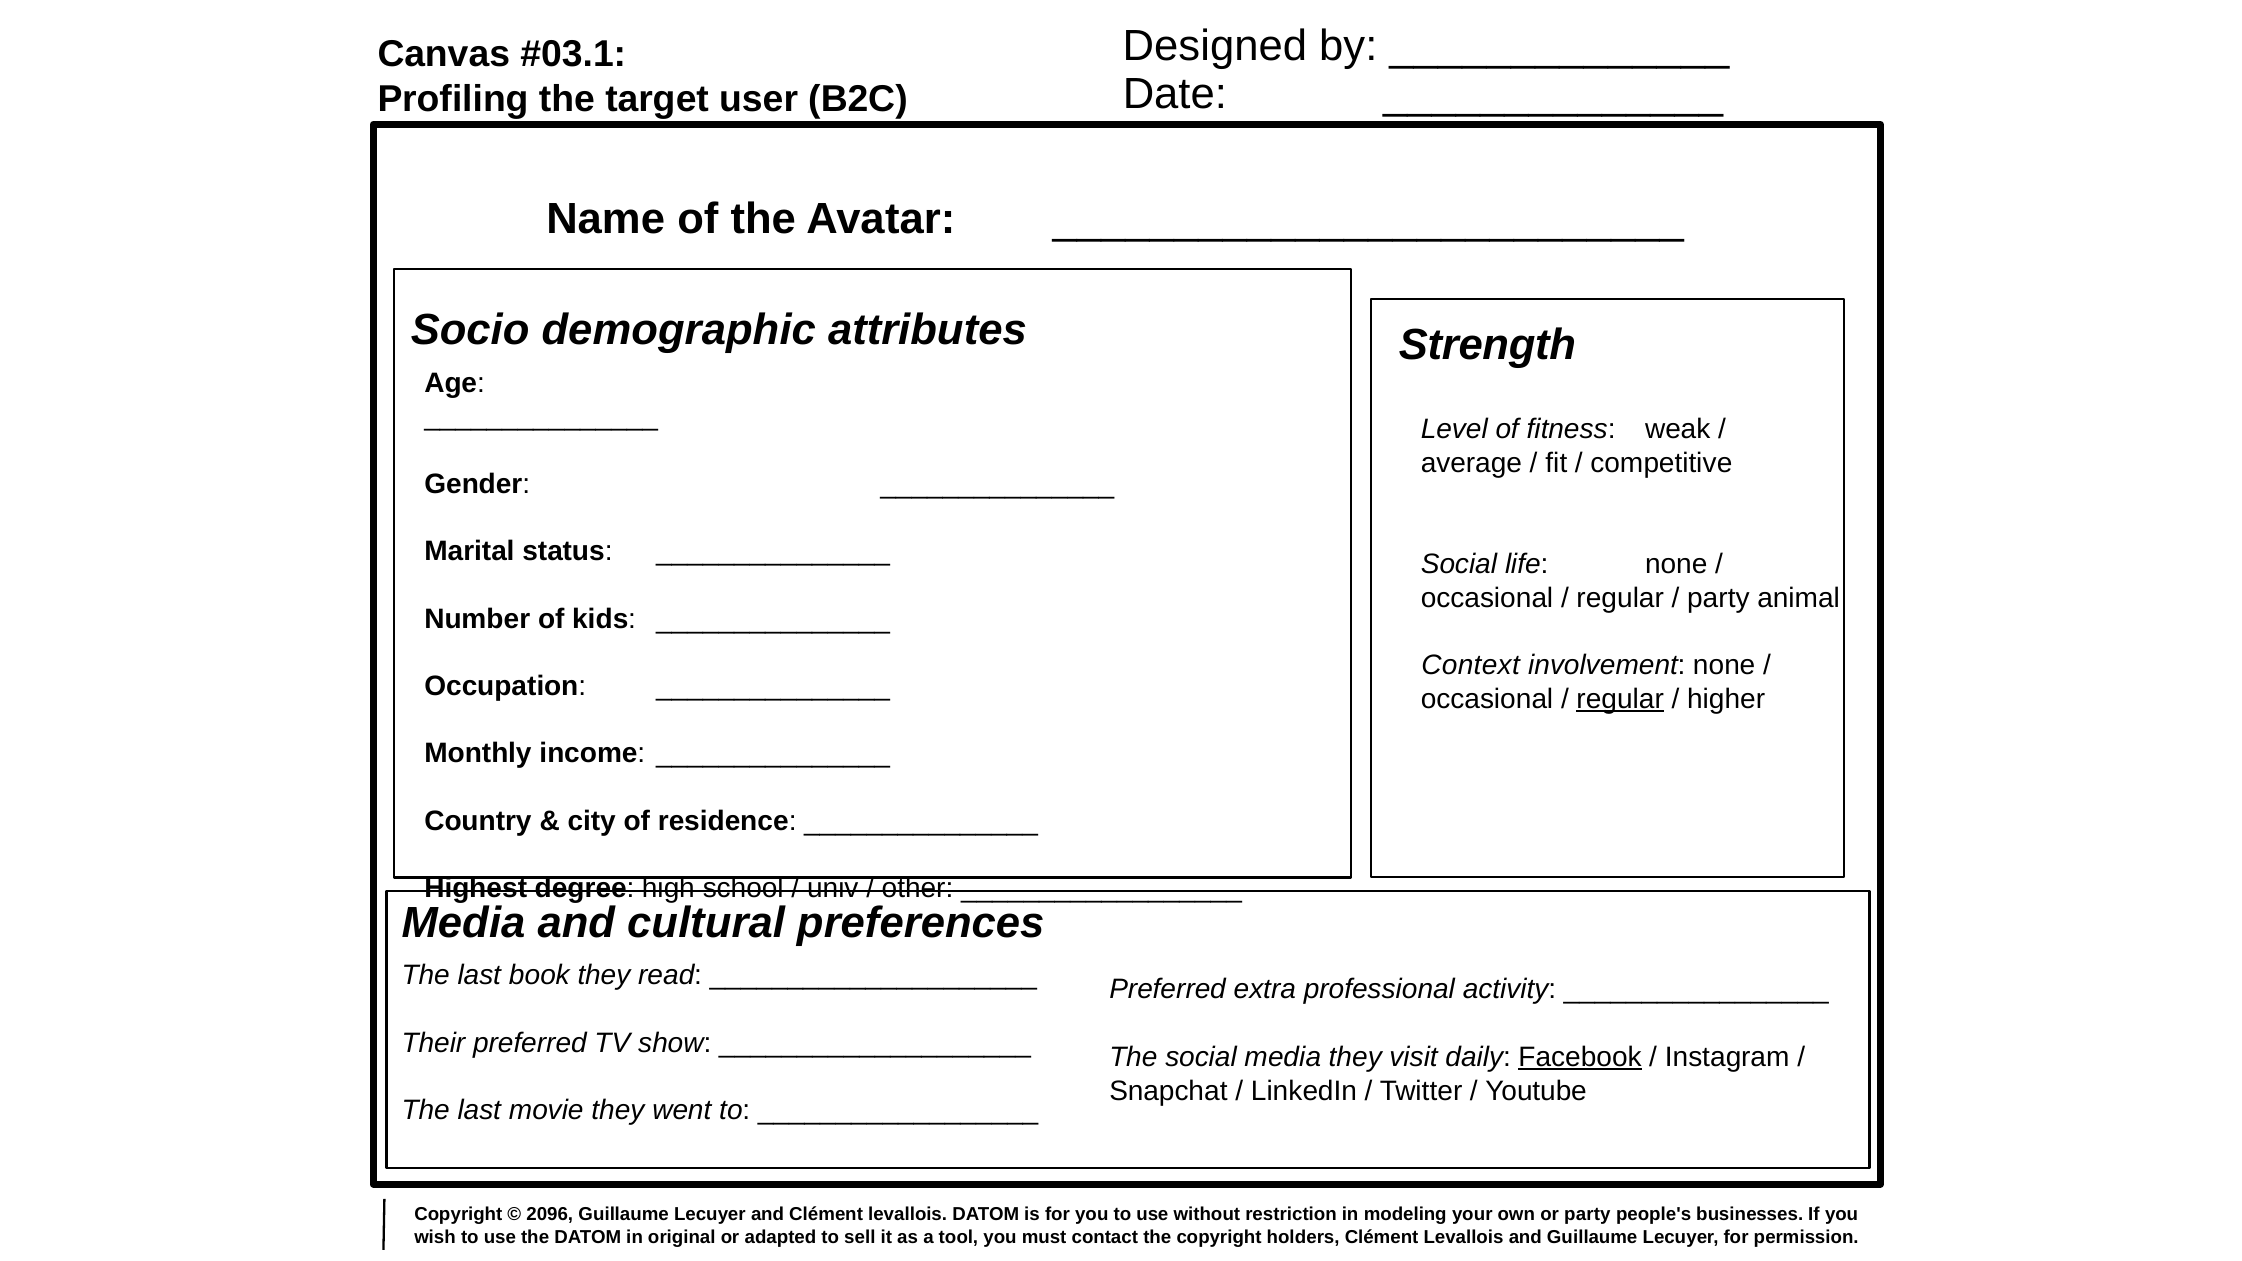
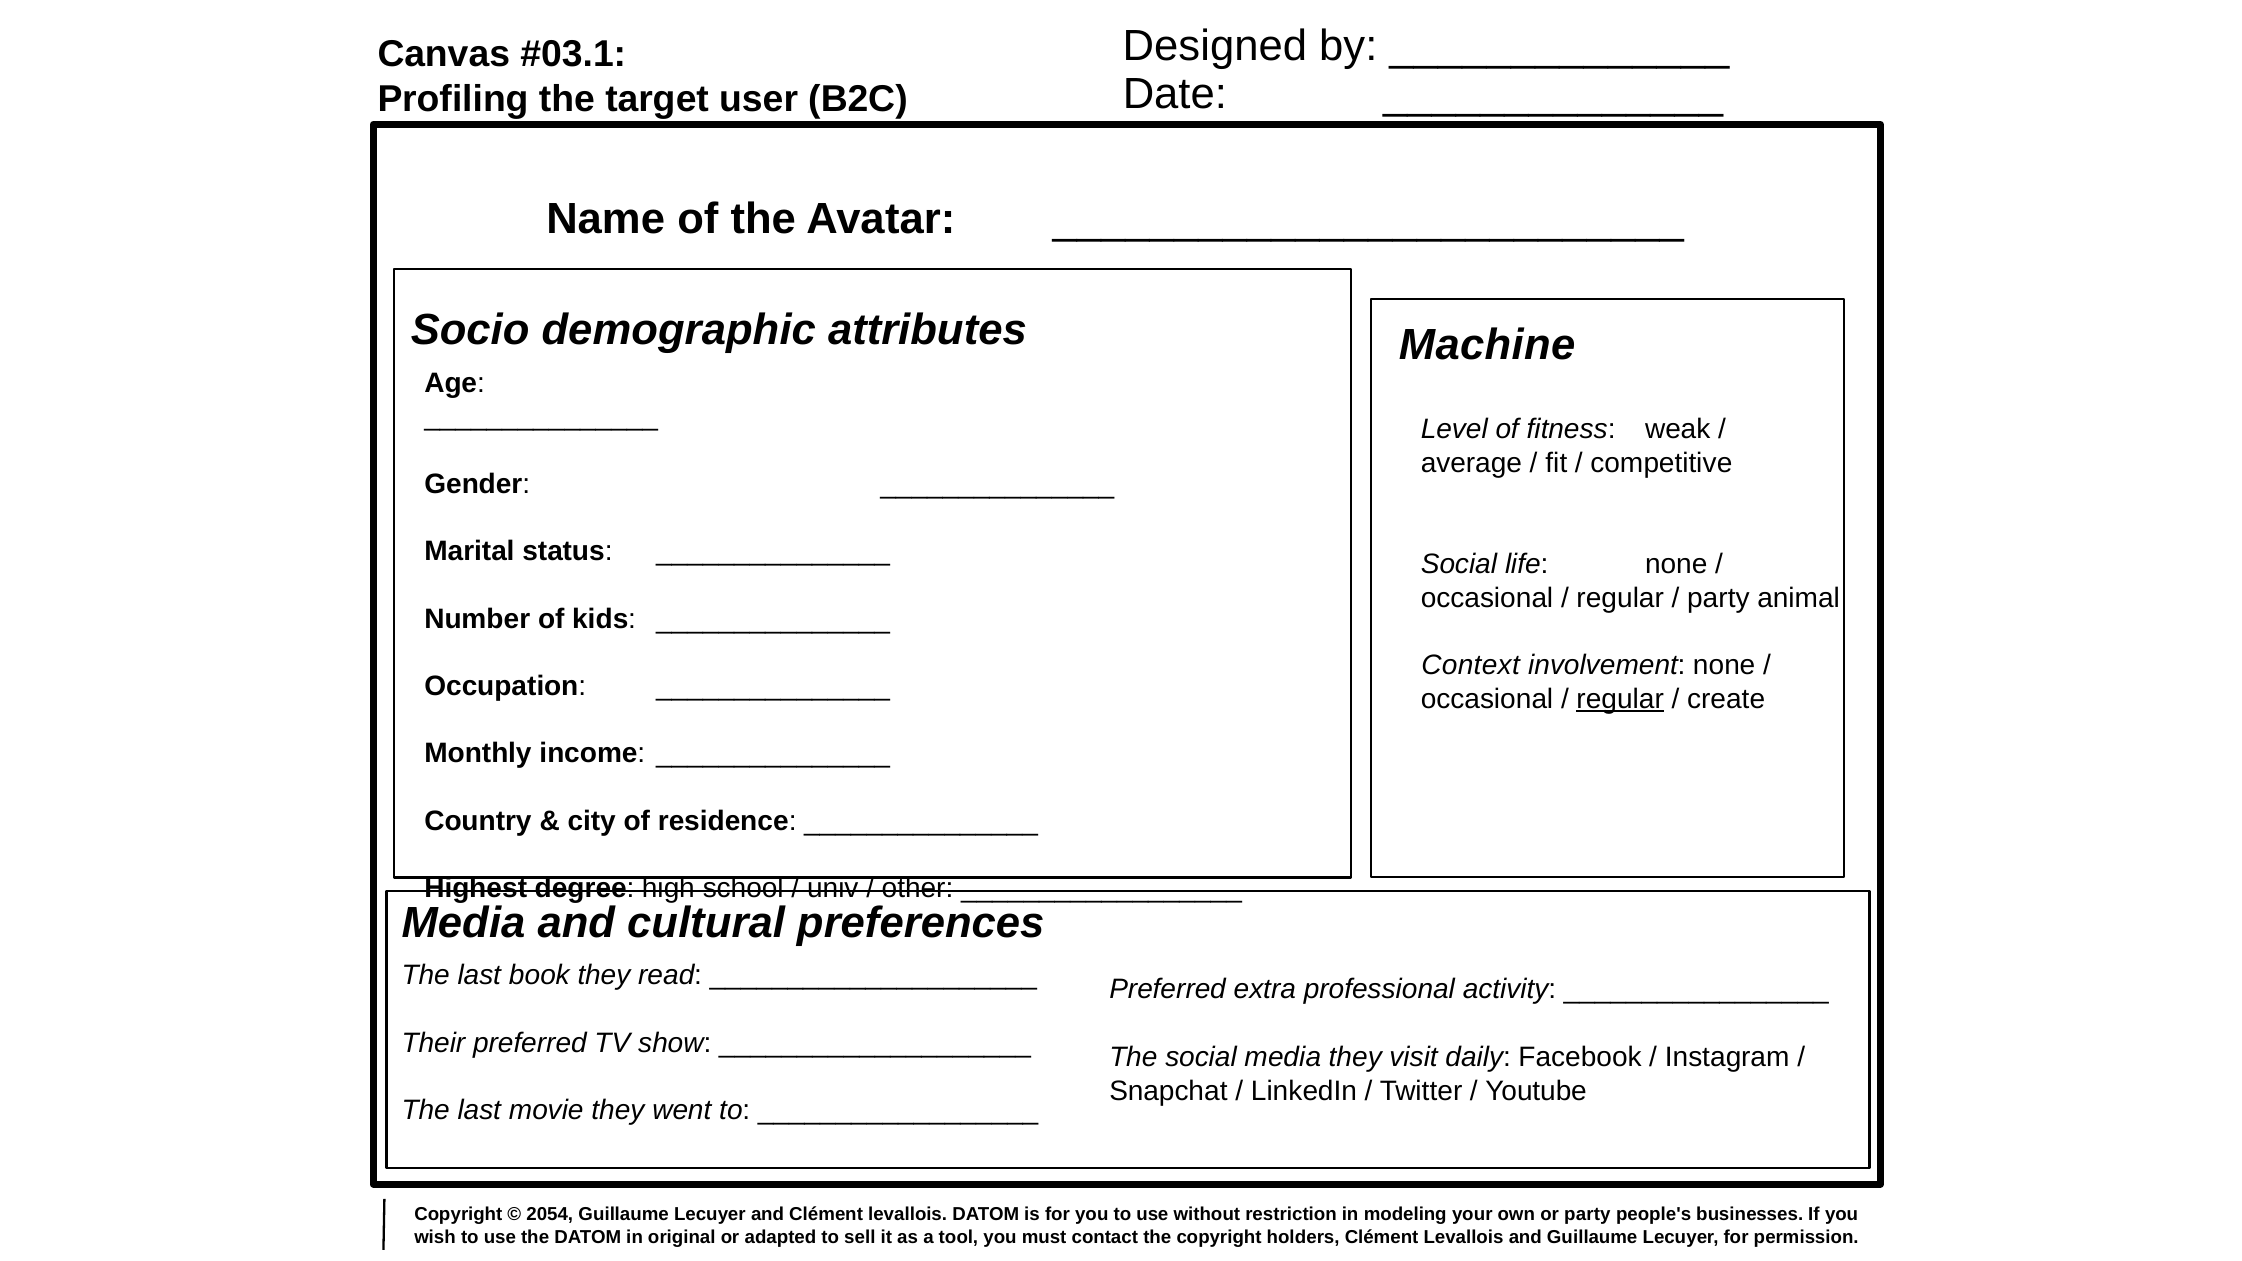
Strength: Strength -> Machine
higher: higher -> create
Facebook underline: present -> none
2096: 2096 -> 2054
